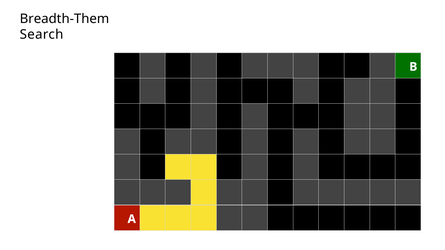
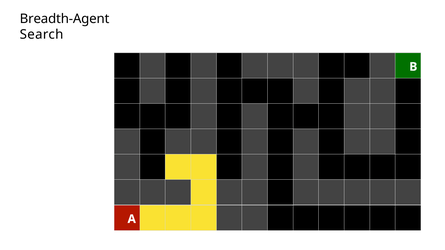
Breadth-Them: Breadth-Them -> Breadth-Agent
